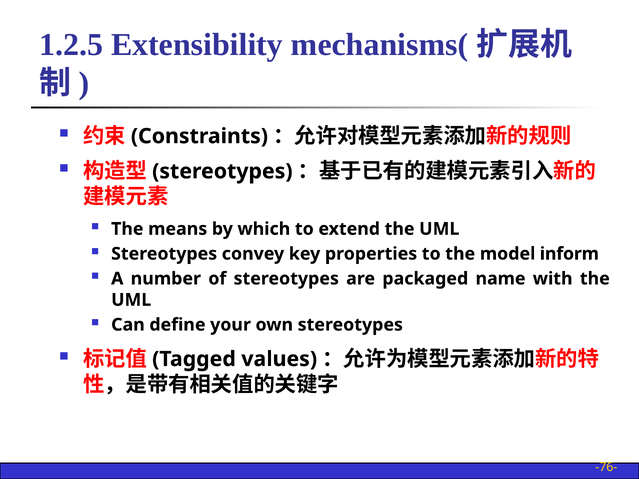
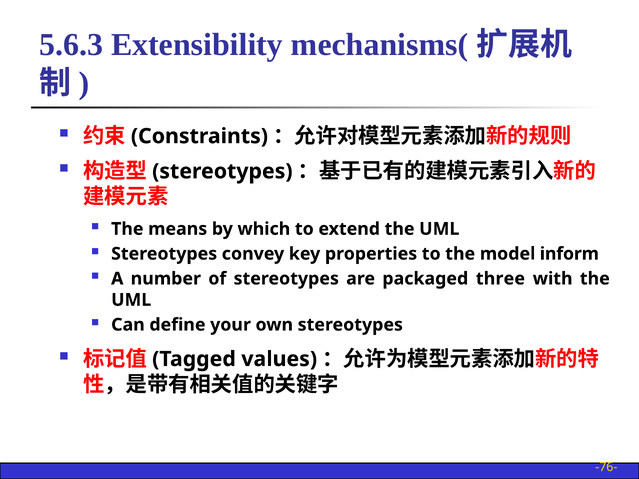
1.2.5: 1.2.5 -> 5.6.3
name: name -> three
